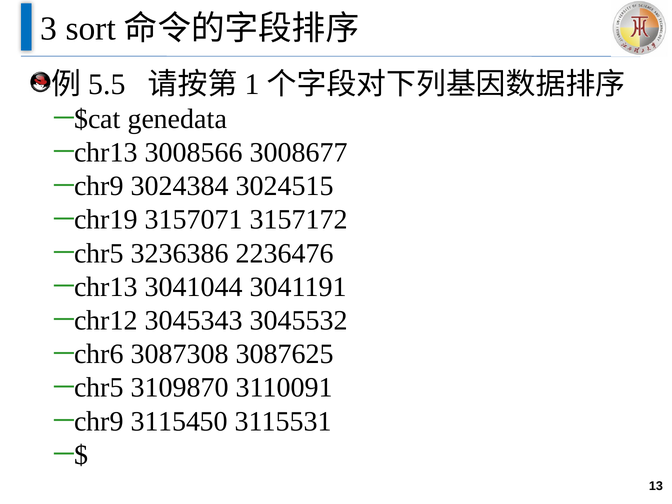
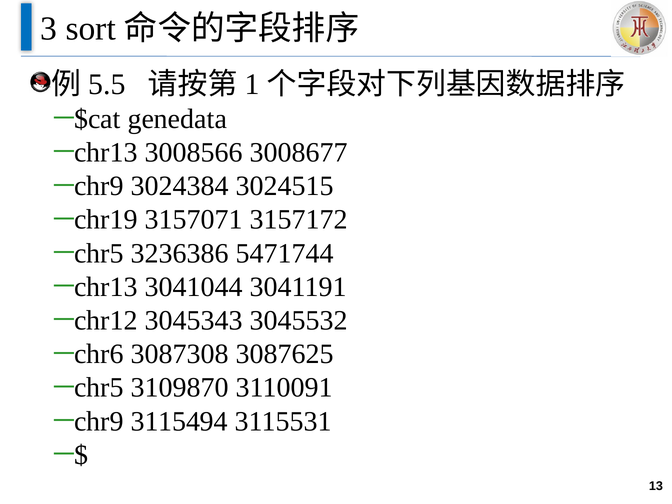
2236476: 2236476 -> 5471744
3115450: 3115450 -> 3115494
